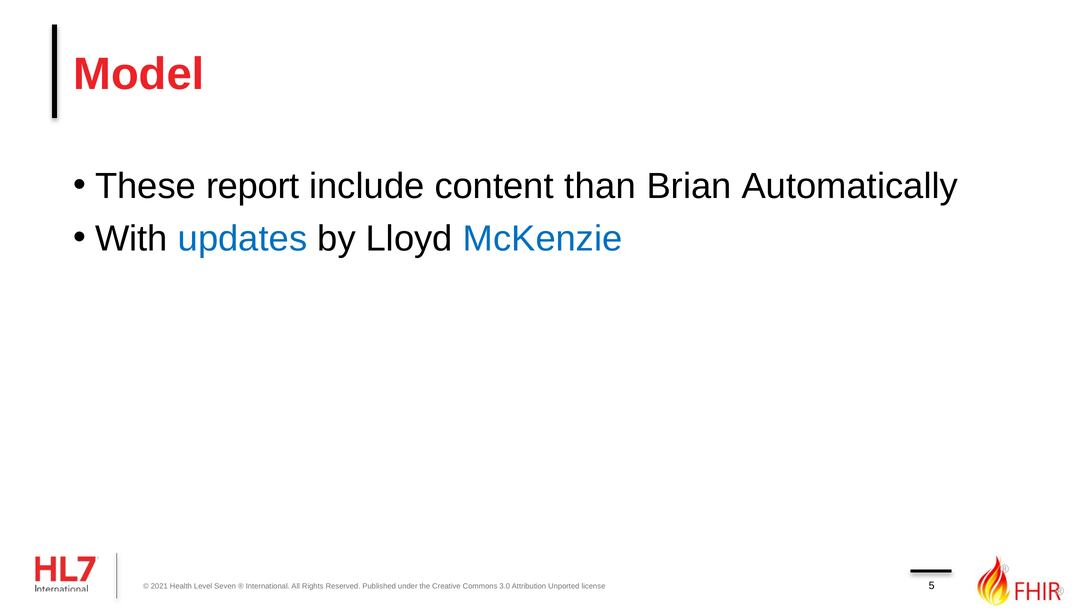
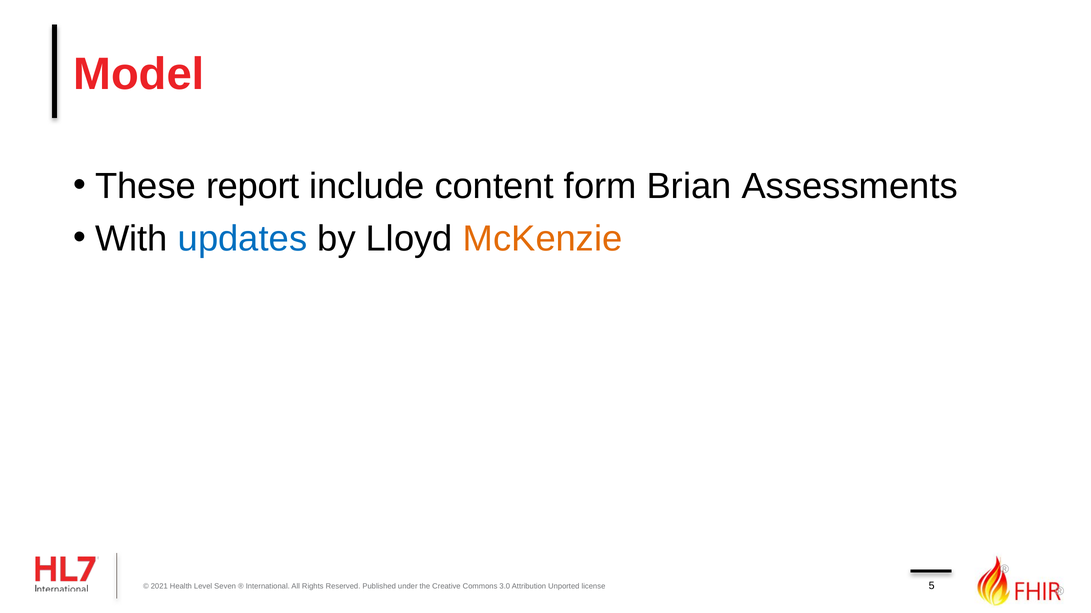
than: than -> form
Automatically: Automatically -> Assessments
McKenzie colour: blue -> orange
